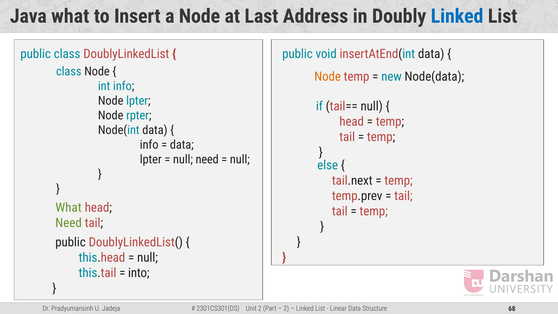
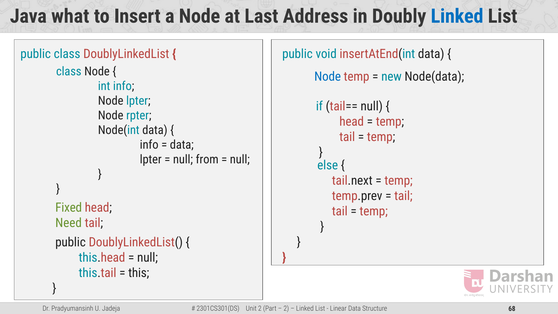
Node at (328, 77) colour: orange -> blue
null need: need -> from
What at (69, 207): What -> Fixed
into: into -> this
